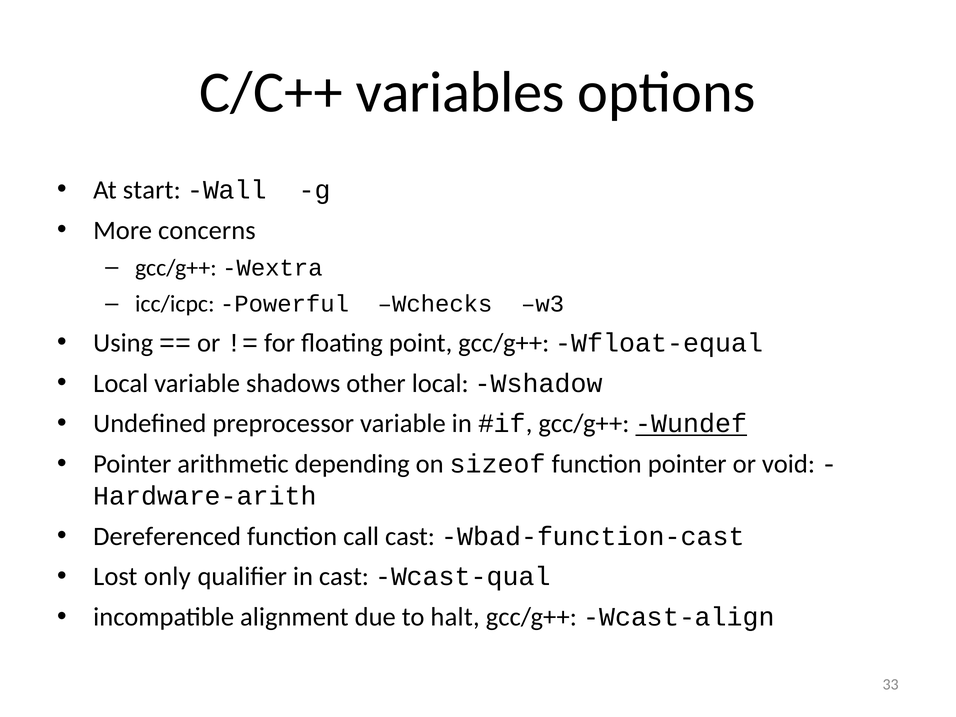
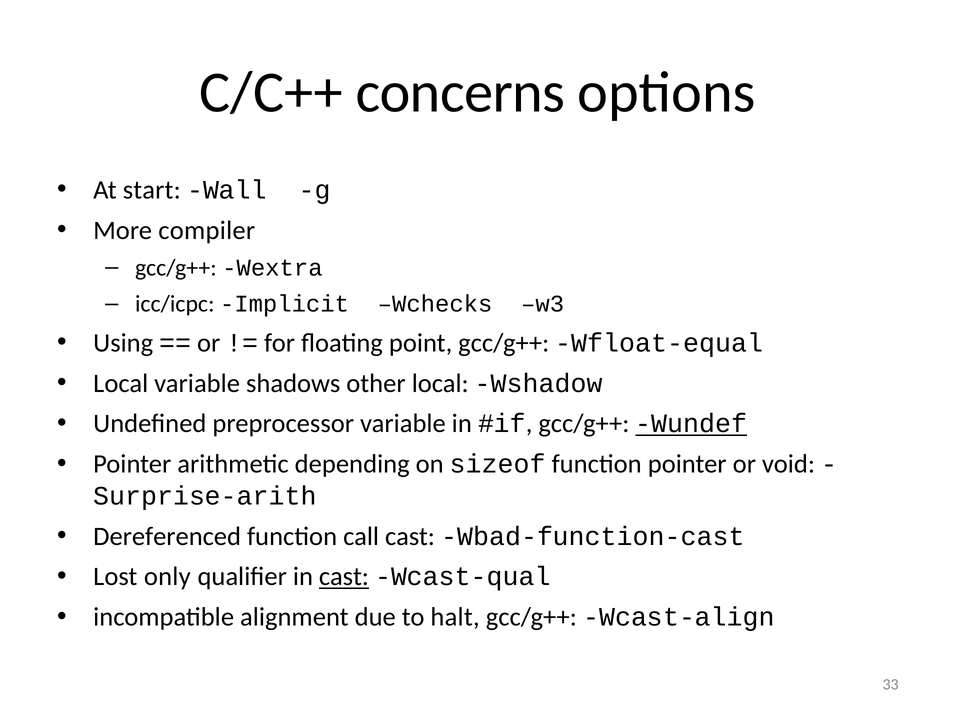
variables: variables -> concerns
concerns: concerns -> compiler
Powerful: Powerful -> Implicit
Hardware-arith: Hardware-arith -> Surprise-arith
cast at (344, 577) underline: none -> present
